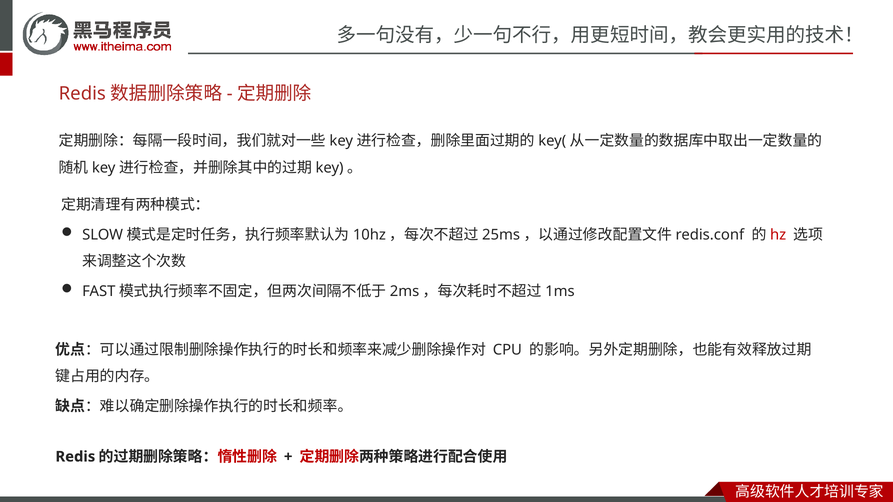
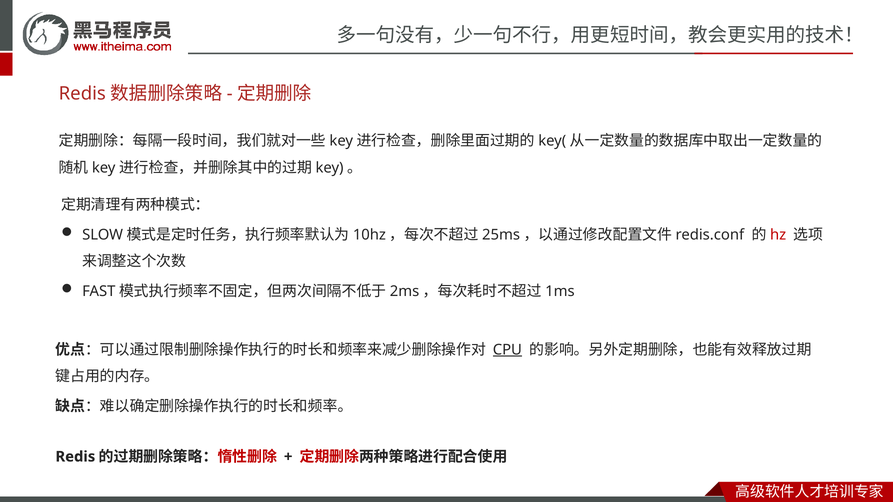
CPU underline: none -> present
